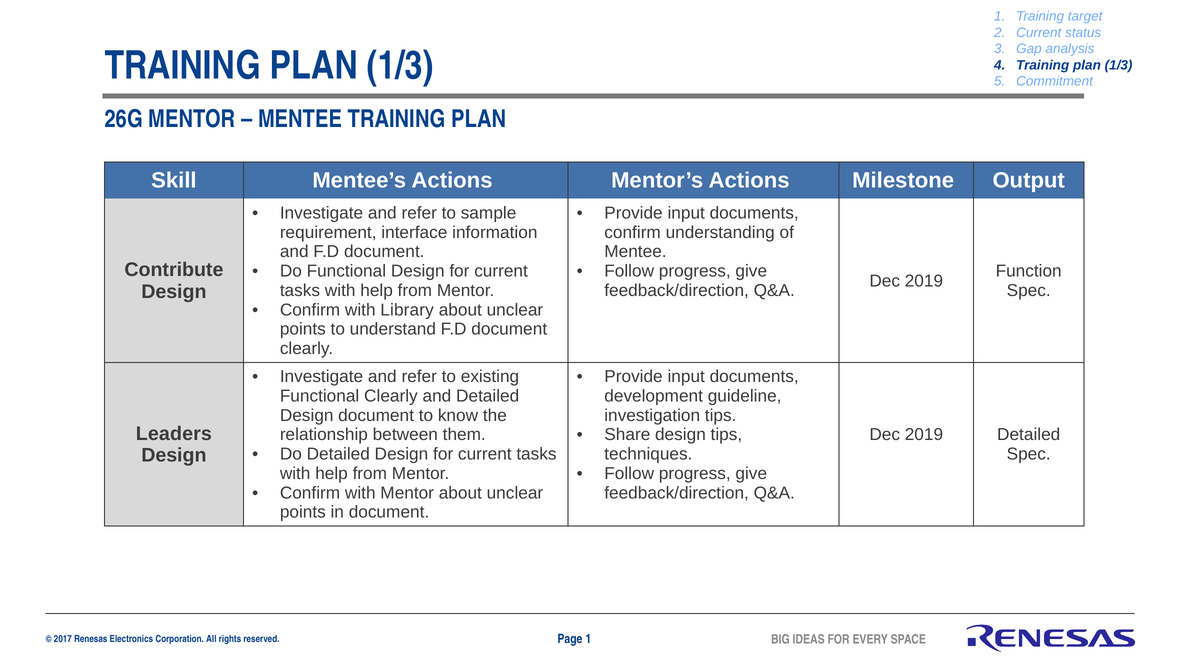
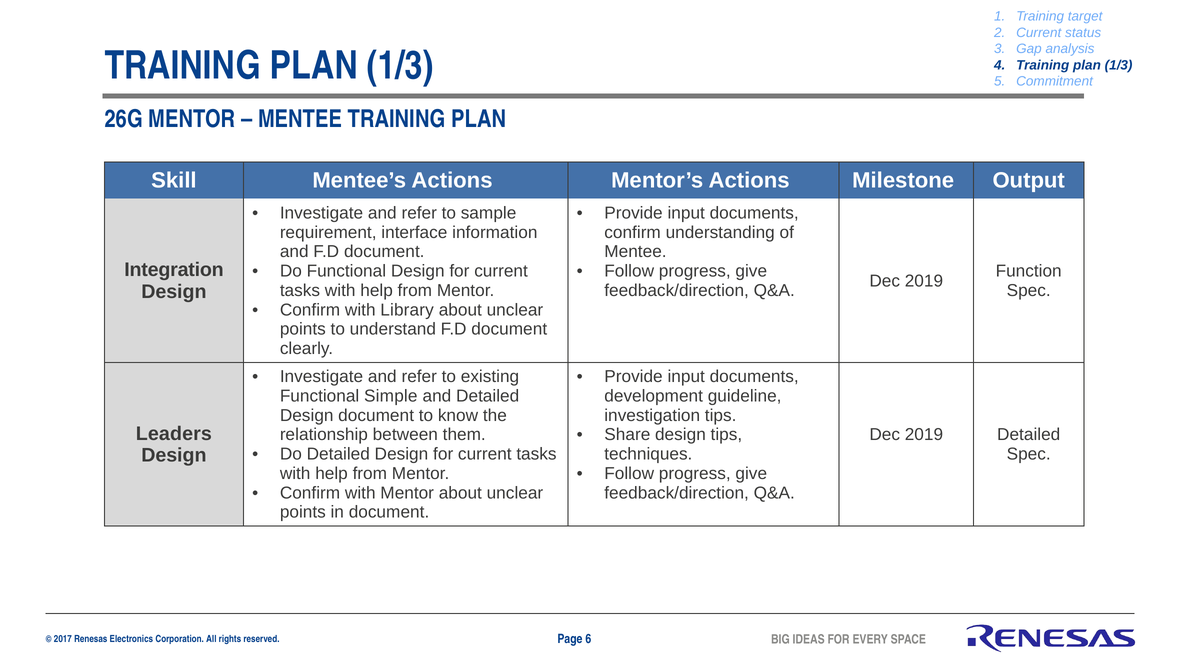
Contribute: Contribute -> Integration
Functional Clearly: Clearly -> Simple
Page 1: 1 -> 6
